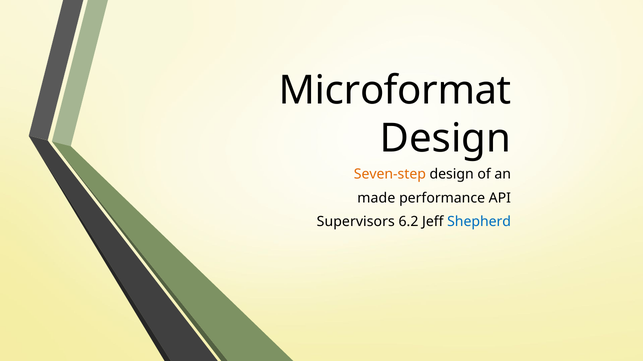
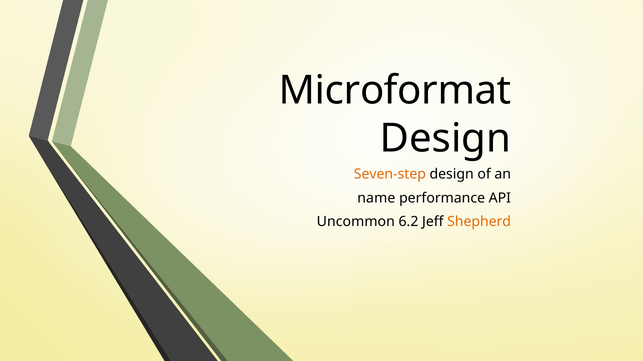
made: made -> name
Supervisors: Supervisors -> Uncommon
Shepherd colour: blue -> orange
